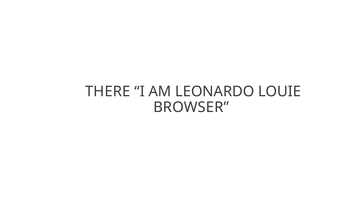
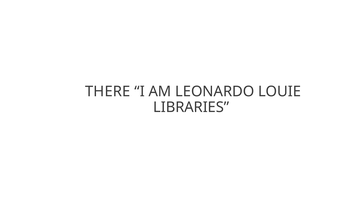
BROWSER: BROWSER -> LIBRARIES
